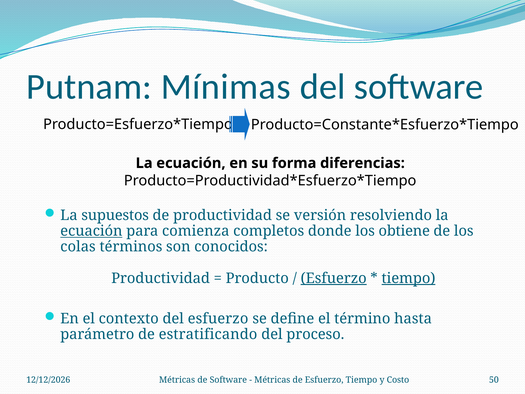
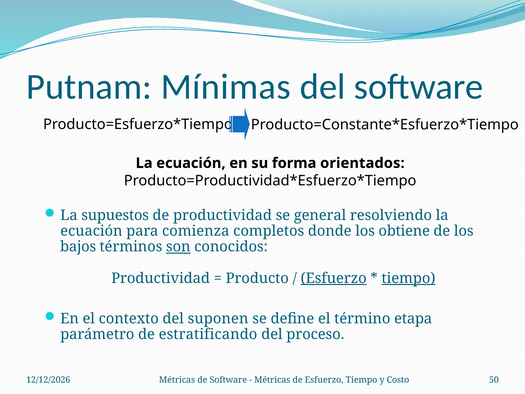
diferencias: diferencias -> orientados
versión: versión -> general
ecuación at (91, 231) underline: present -> none
colas: colas -> bajos
son underline: none -> present
del esfuerzo: esfuerzo -> suponen
hasta: hasta -> etapa
